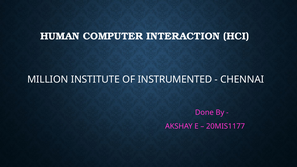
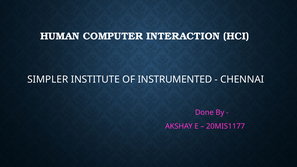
MILLION: MILLION -> SIMPLER
